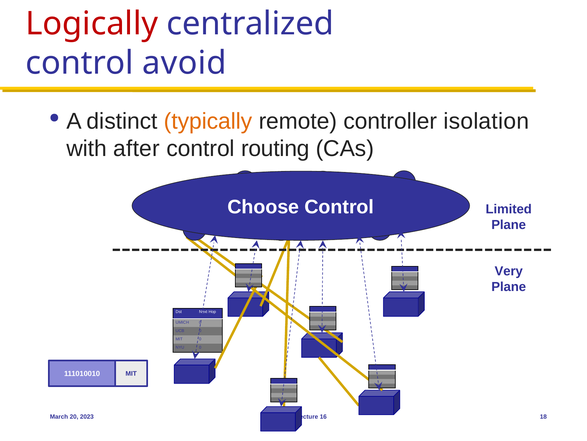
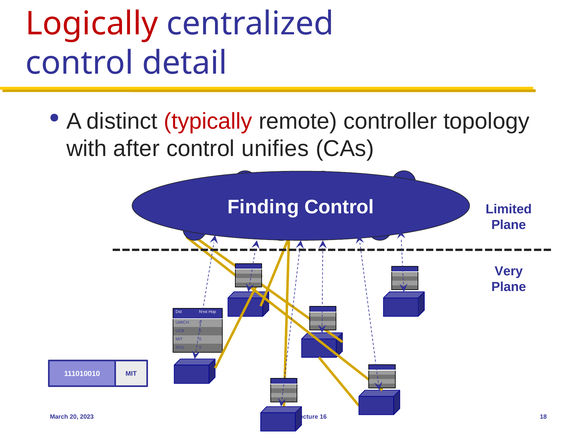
avoid: avoid -> detail
typically colour: orange -> red
isolation: isolation -> topology
routing: routing -> unifies
Choose: Choose -> Finding
